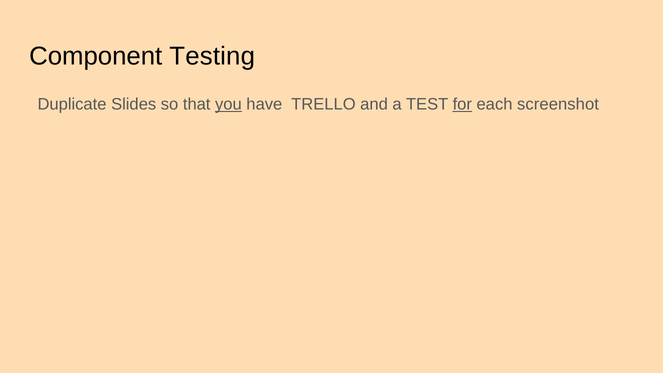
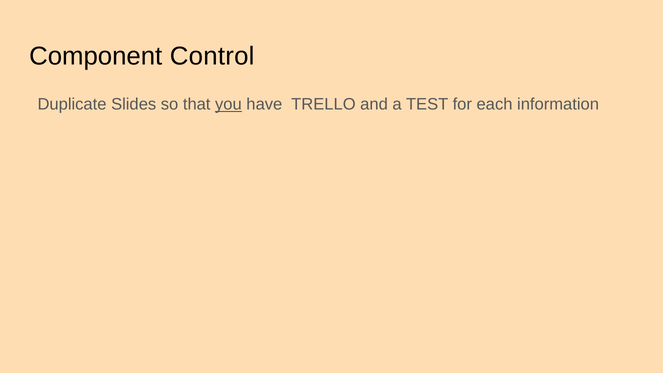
Testing: Testing -> Control
for underline: present -> none
screenshot: screenshot -> information
